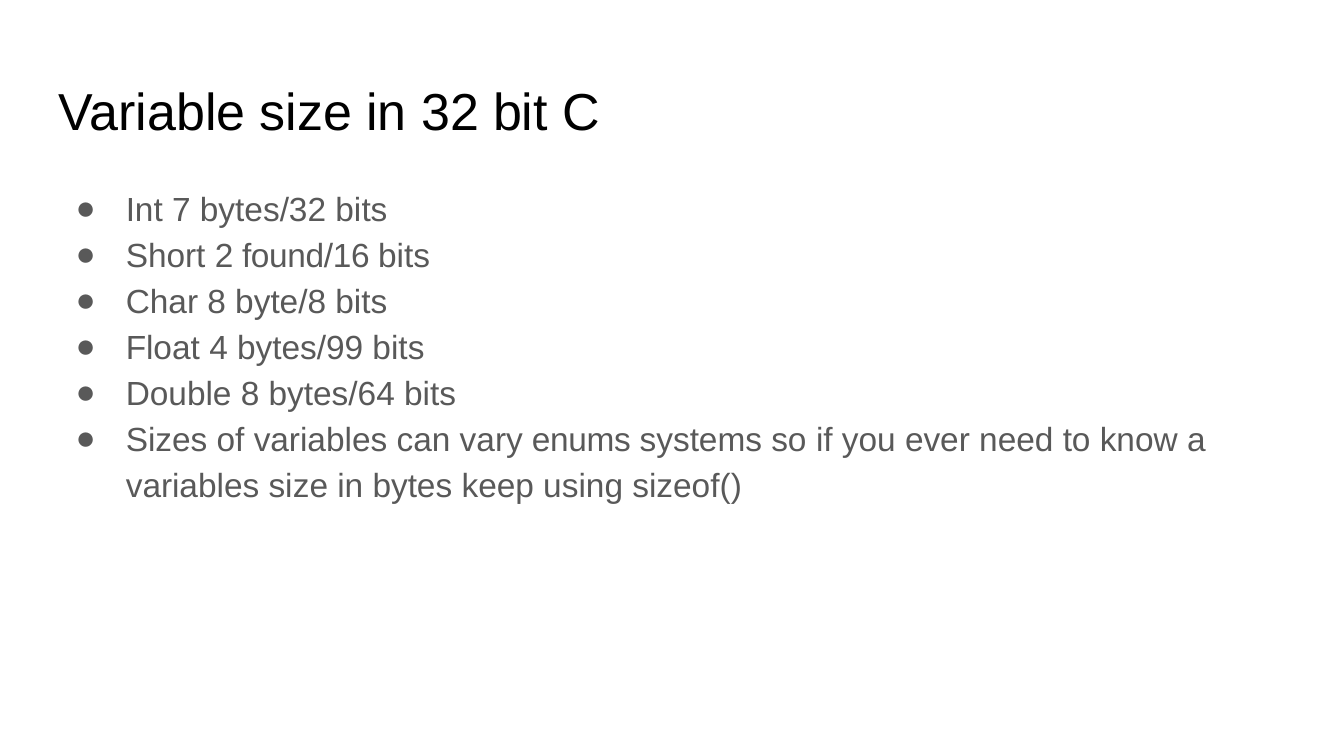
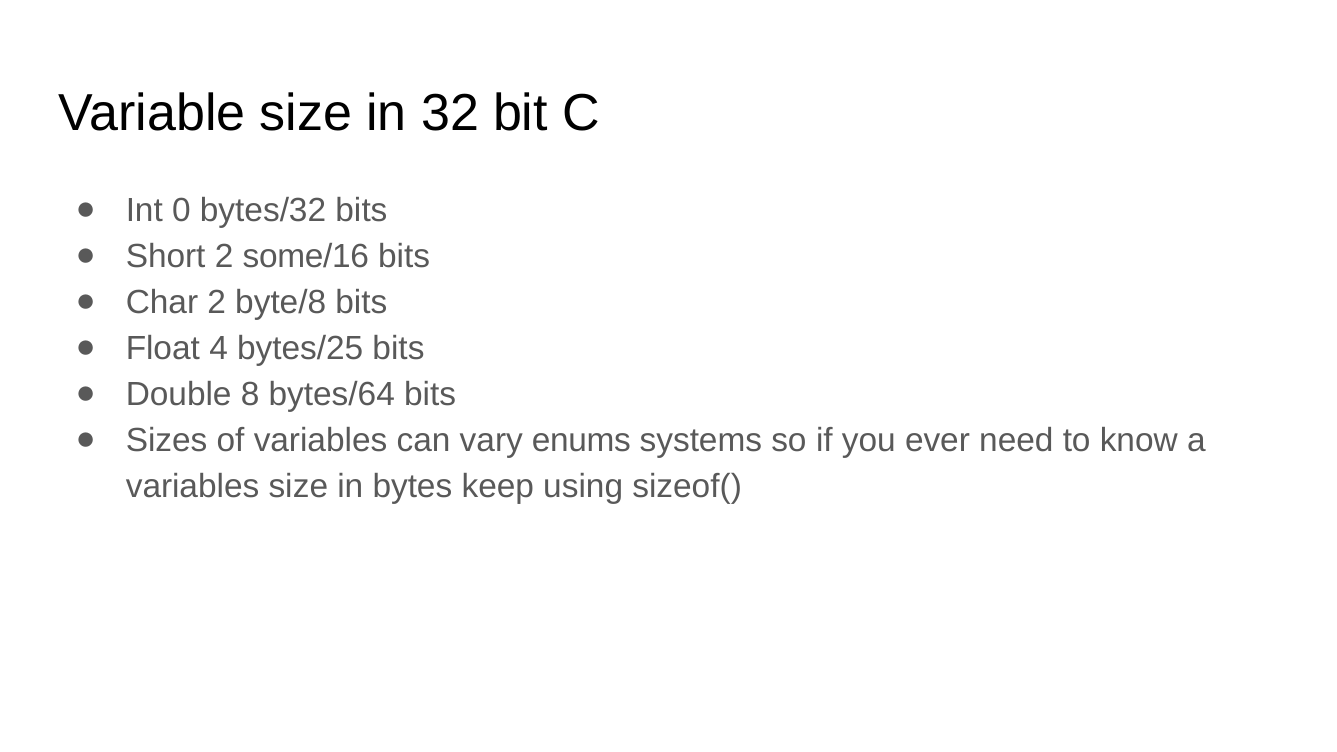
7: 7 -> 0
found/16: found/16 -> some/16
Char 8: 8 -> 2
bytes/99: bytes/99 -> bytes/25
